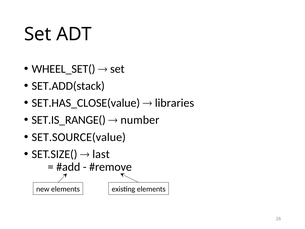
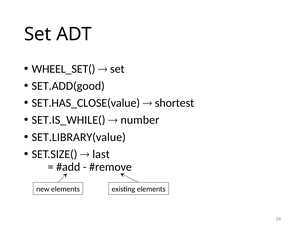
SET.ADD(stack: SET.ADD(stack -> SET.ADD(good
libraries: libraries -> shortest
SET.IS_RANGE(: SET.IS_RANGE( -> SET.IS_WHILE(
SET.SOURCE(value: SET.SOURCE(value -> SET.LIBRARY(value
